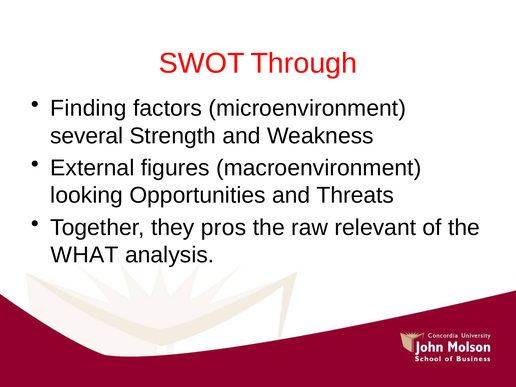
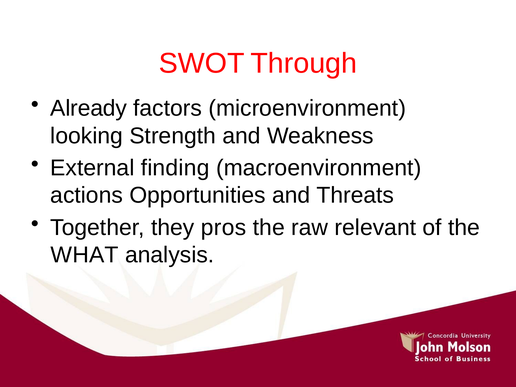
Finding: Finding -> Already
several: several -> looking
figures: figures -> finding
looking: looking -> actions
